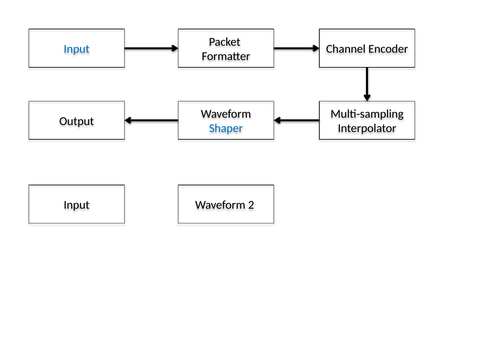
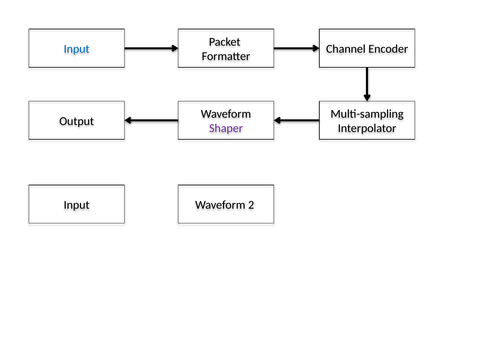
Shaper colour: blue -> purple
